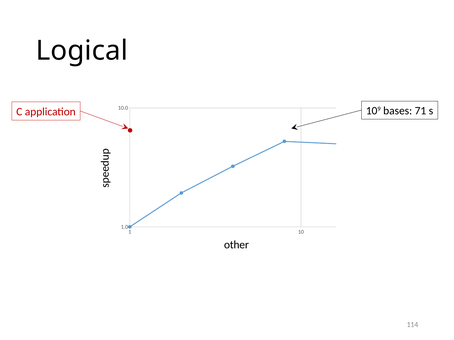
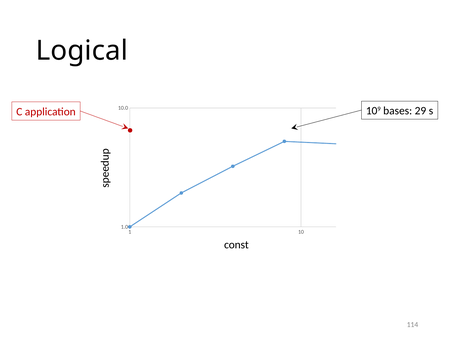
71: 71 -> 29
other: other -> const
